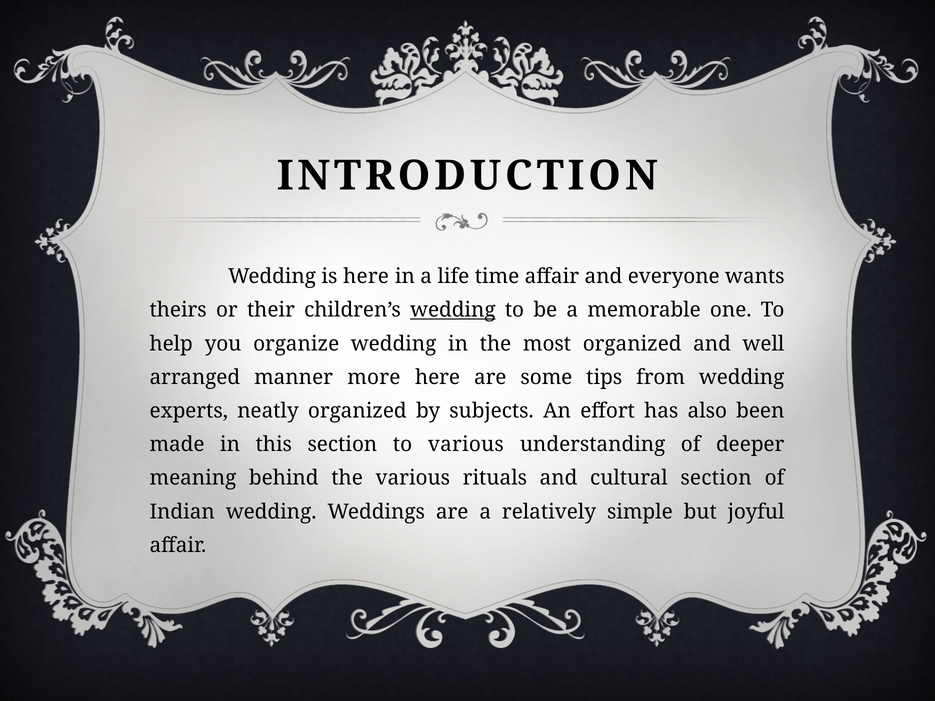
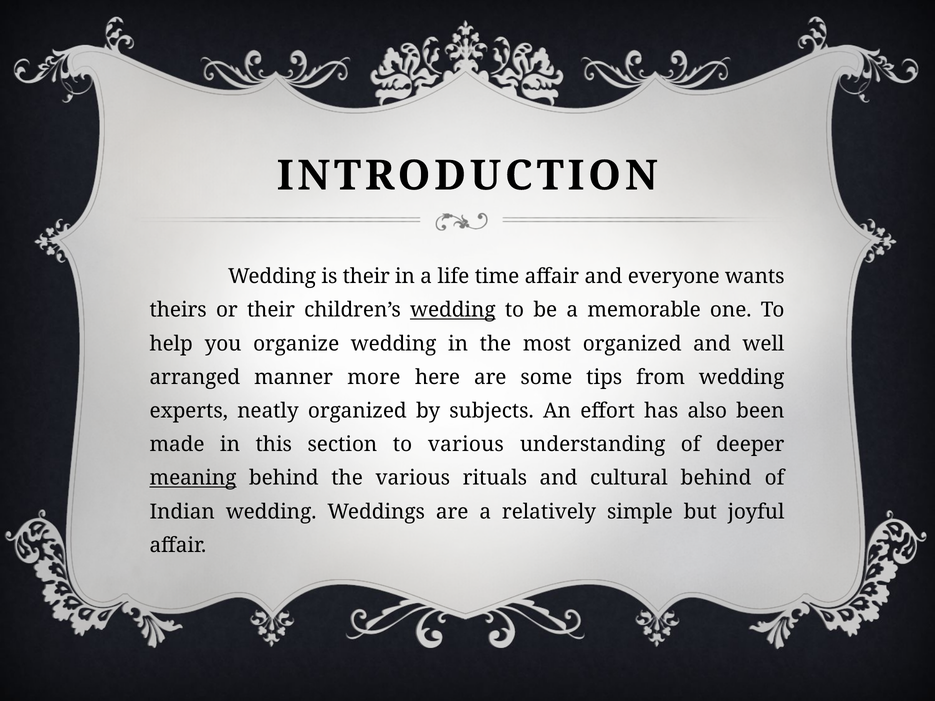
is here: here -> their
meaning underline: none -> present
cultural section: section -> behind
